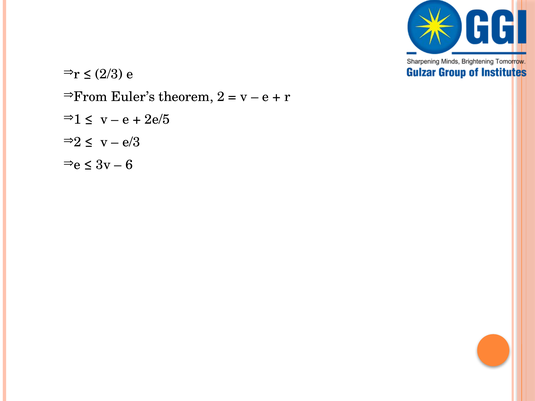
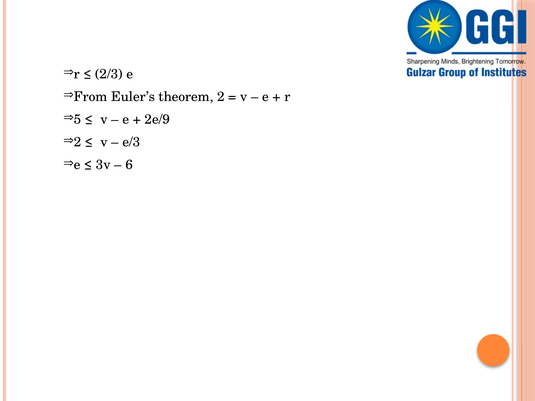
1: 1 -> 5
2e/5: 2e/5 -> 2e/9
